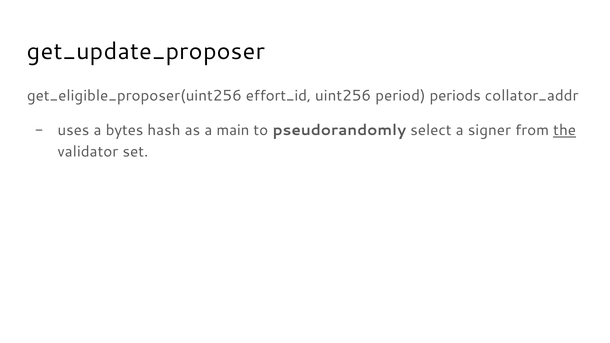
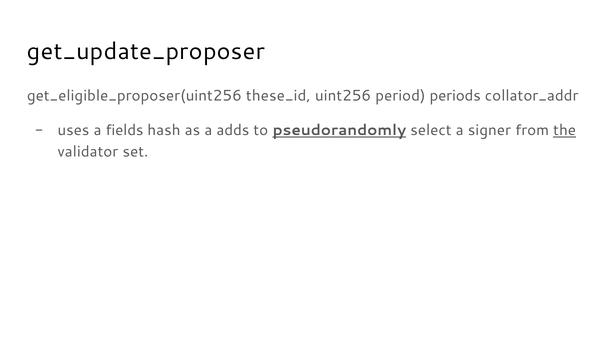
effort_id: effort_id -> these_id
bytes: bytes -> fields
main: main -> adds
pseudorandomly underline: none -> present
